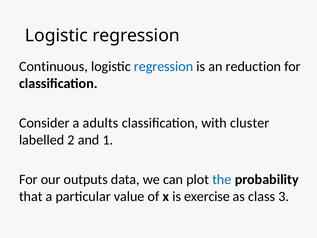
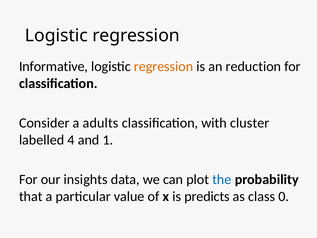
Continuous: Continuous -> Informative
regression at (164, 67) colour: blue -> orange
2: 2 -> 4
outputs: outputs -> insights
exercise: exercise -> predicts
3: 3 -> 0
